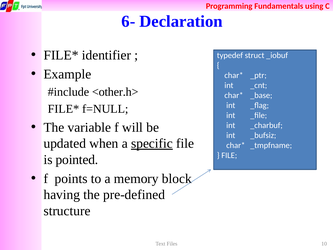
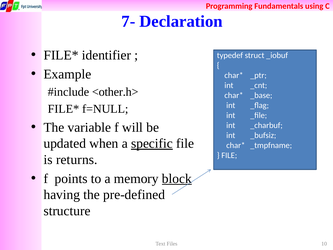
6-: 6- -> 7-
pointed: pointed -> returns
block underline: none -> present
